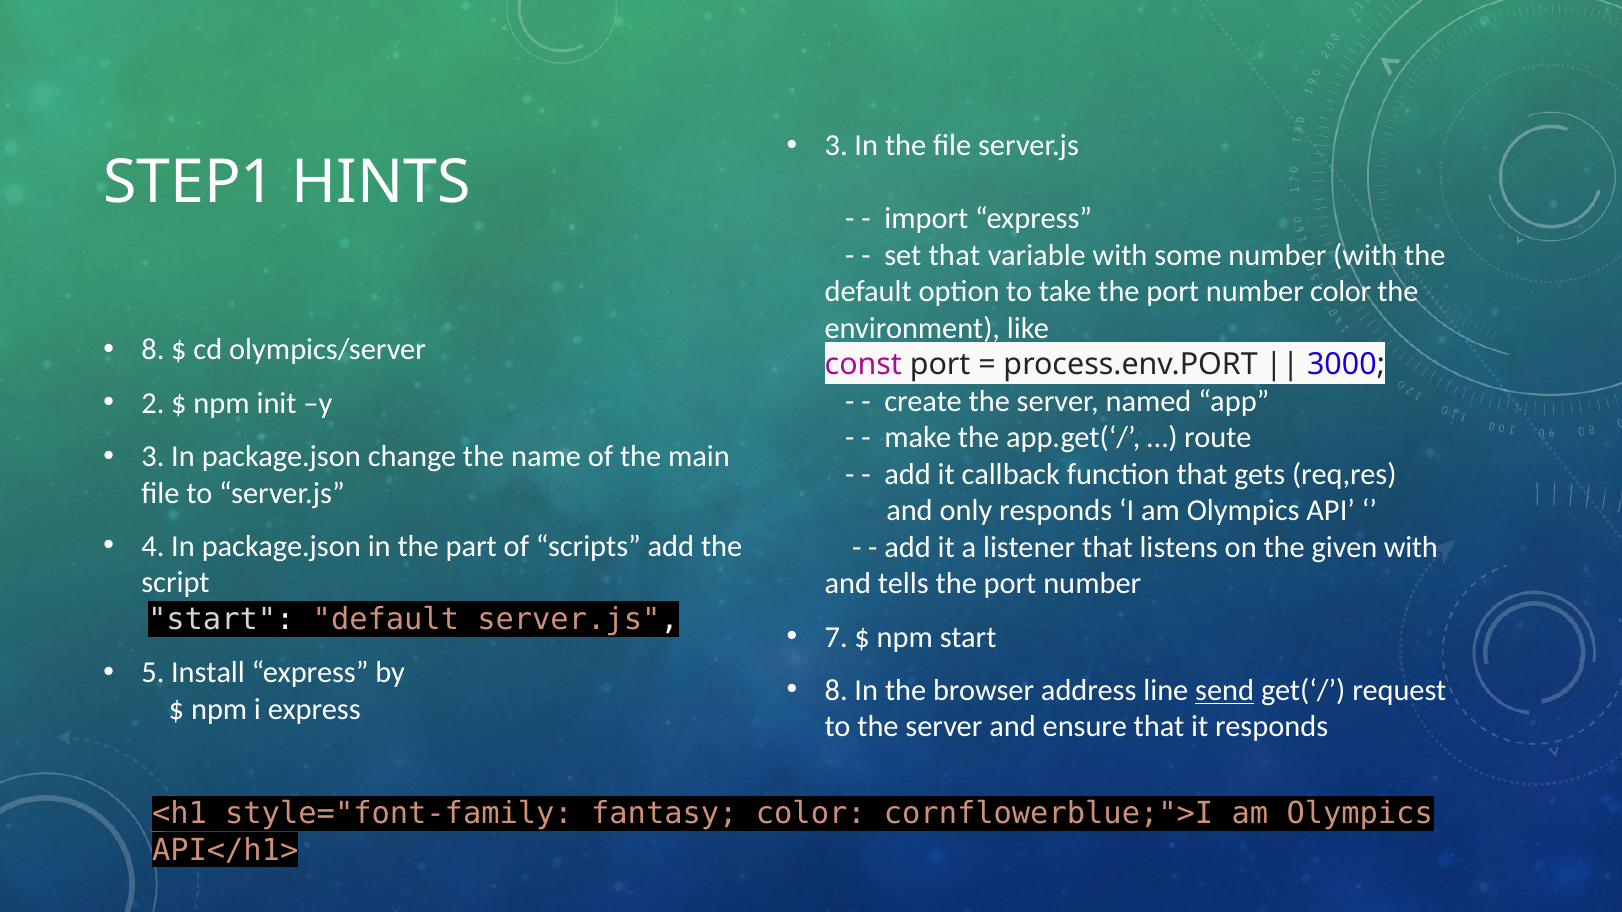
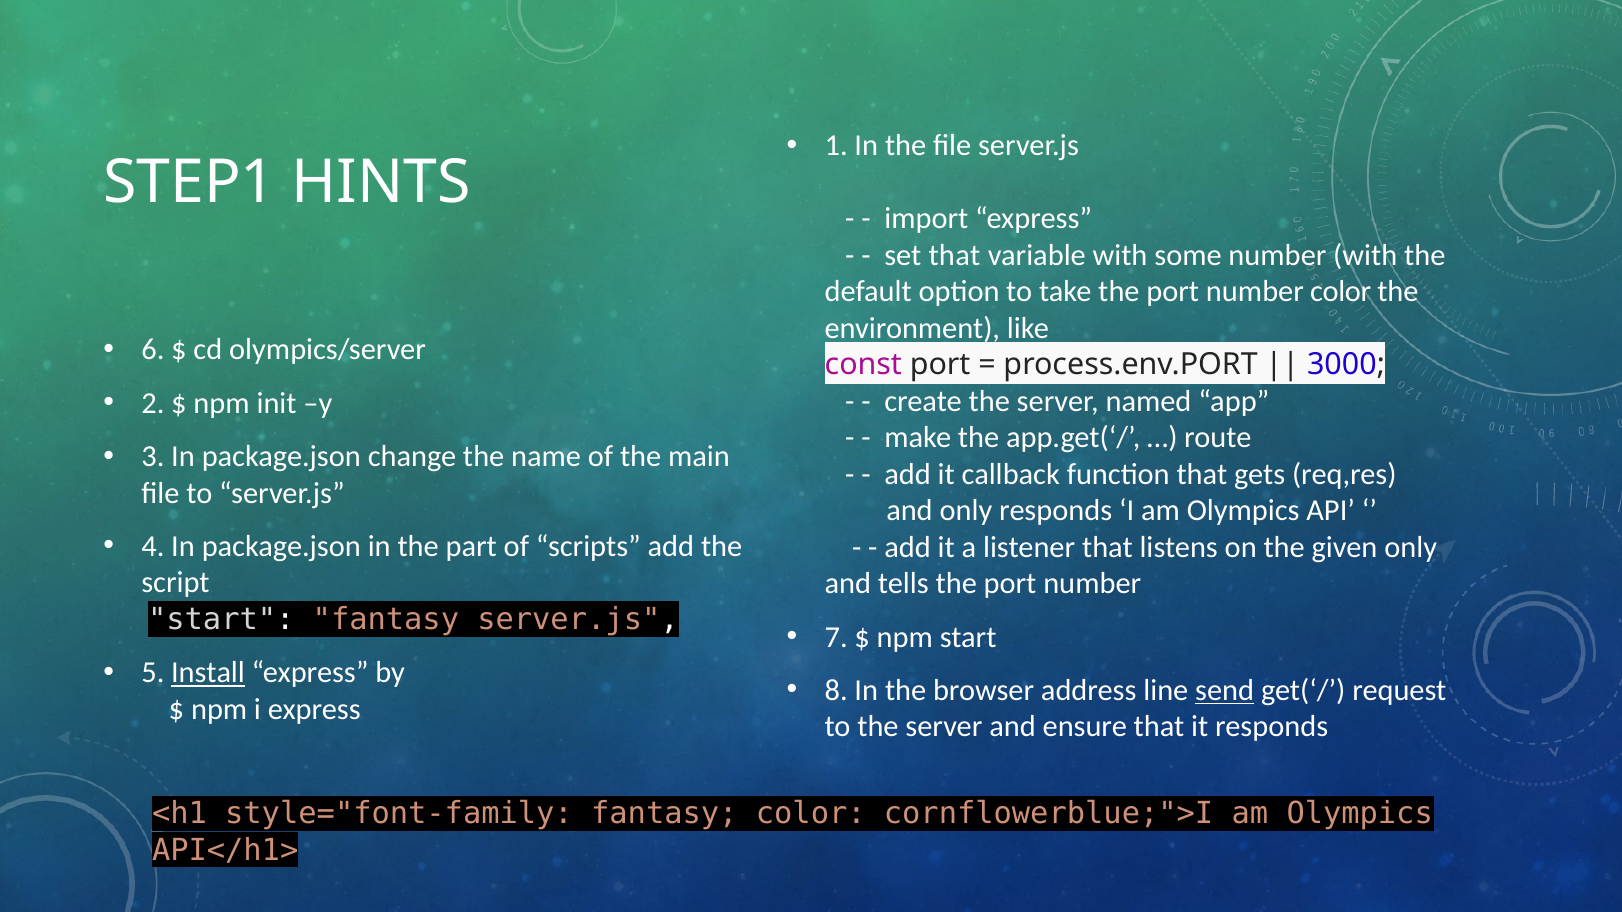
3 at (836, 146): 3 -> 1
8 at (153, 350): 8 -> 6
given with: with -> only
start default: default -> fantasy
Install underline: none -> present
